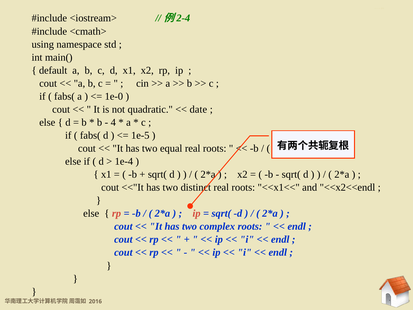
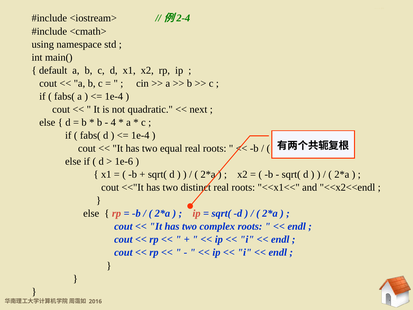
1e-0 at (114, 96): 1e-0 -> 1e-4
date: date -> next
1e-5 at (140, 135): 1e-5 -> 1e-4
1e-4: 1e-4 -> 1e-6
